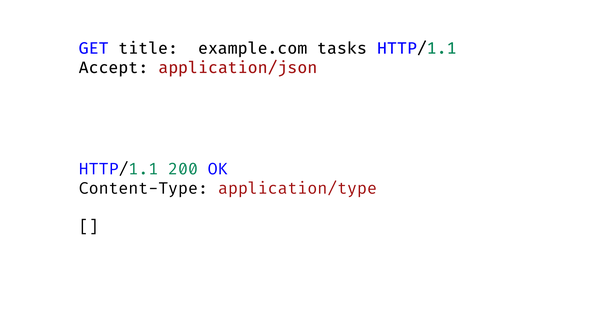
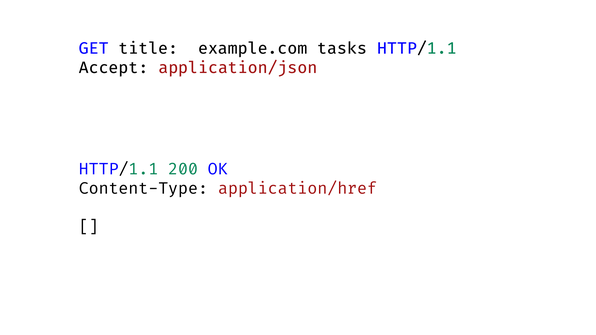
application/type: application/type -> application/href
